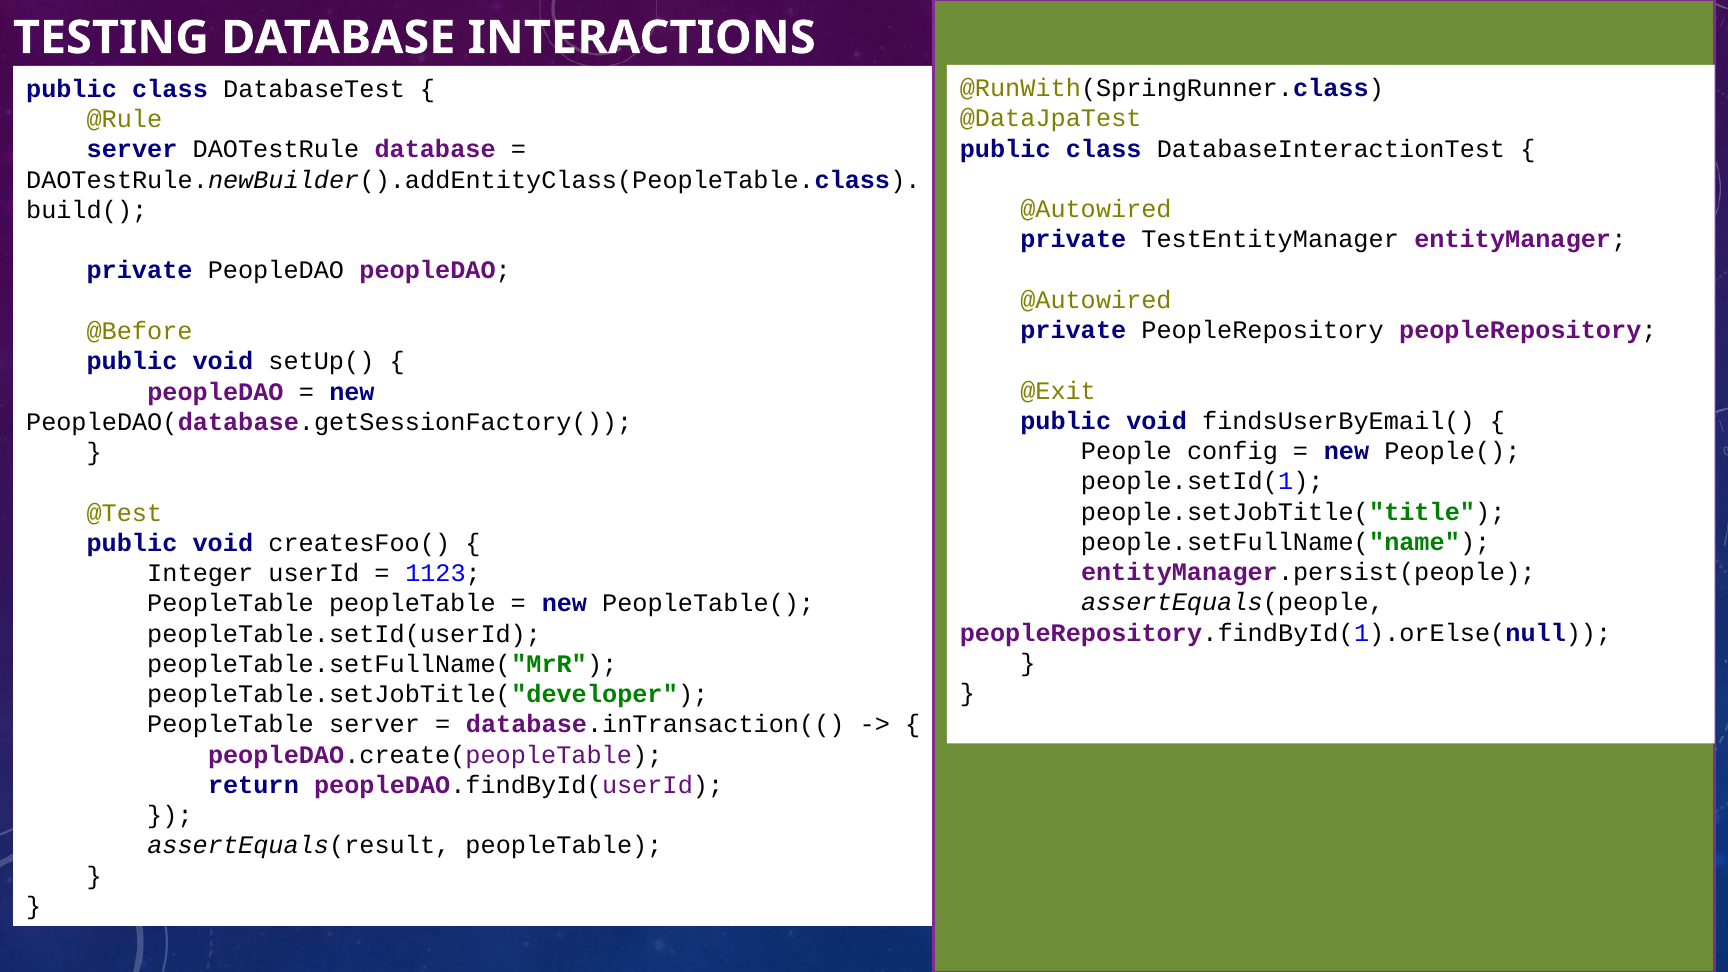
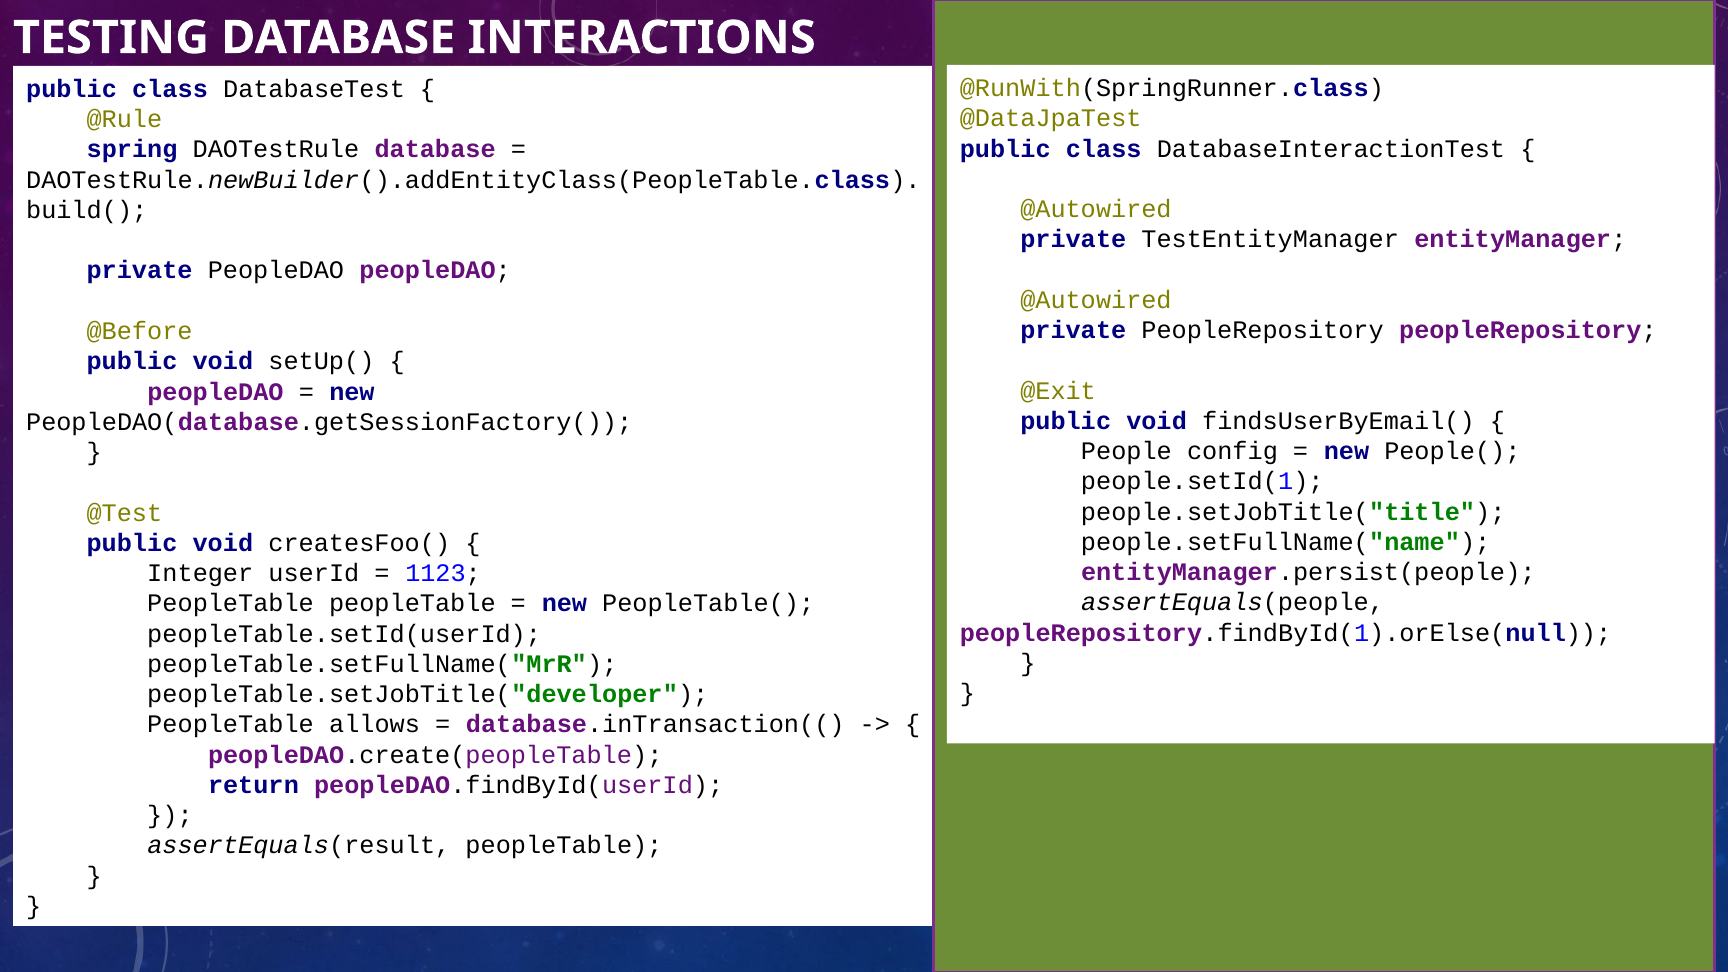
server at (132, 150): server -> spring
PeopleTable server: server -> allows
